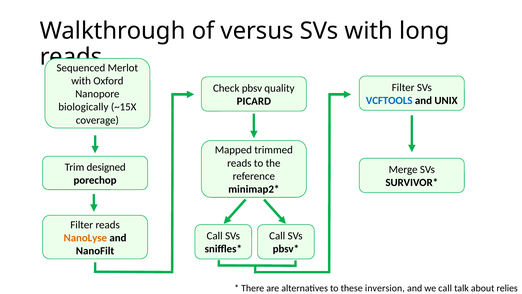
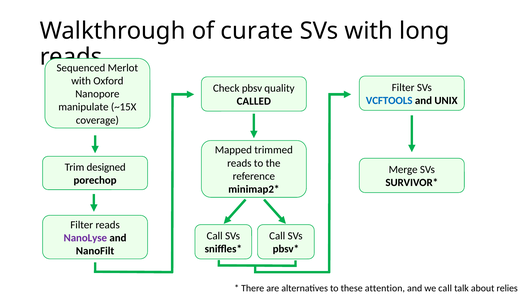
versus: versus -> curate
PICARD: PICARD -> CALLED
biologically: biologically -> manipulate
NanoLyse colour: orange -> purple
inversion: inversion -> attention
